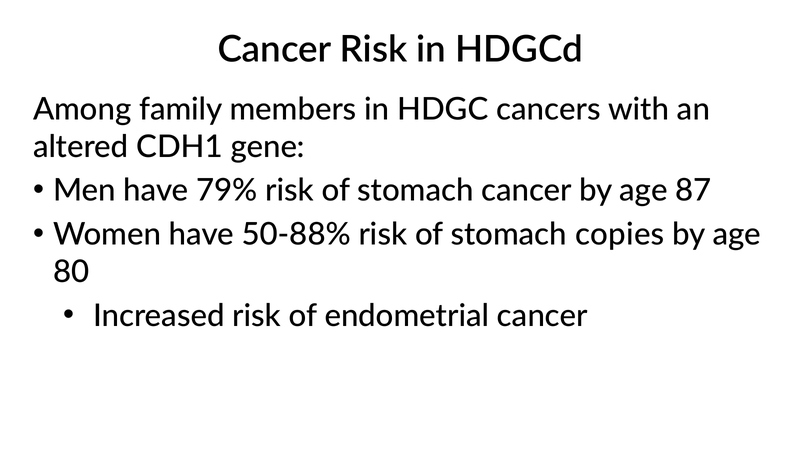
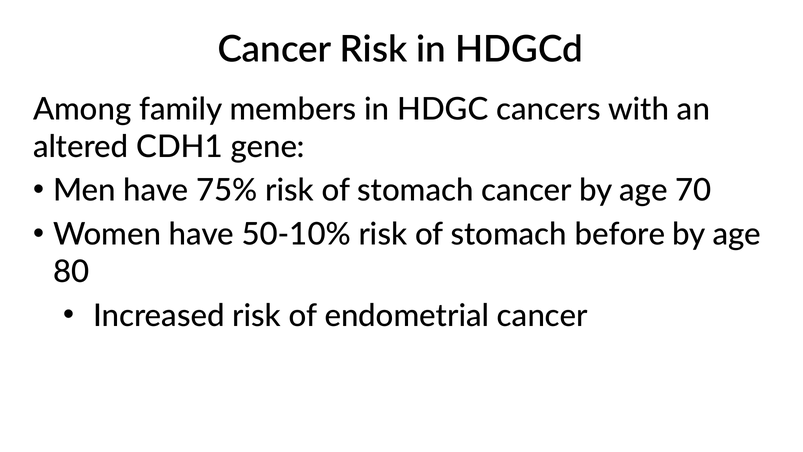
79%: 79% -> 75%
87: 87 -> 70
50-88%: 50-88% -> 50-10%
copies: copies -> before
